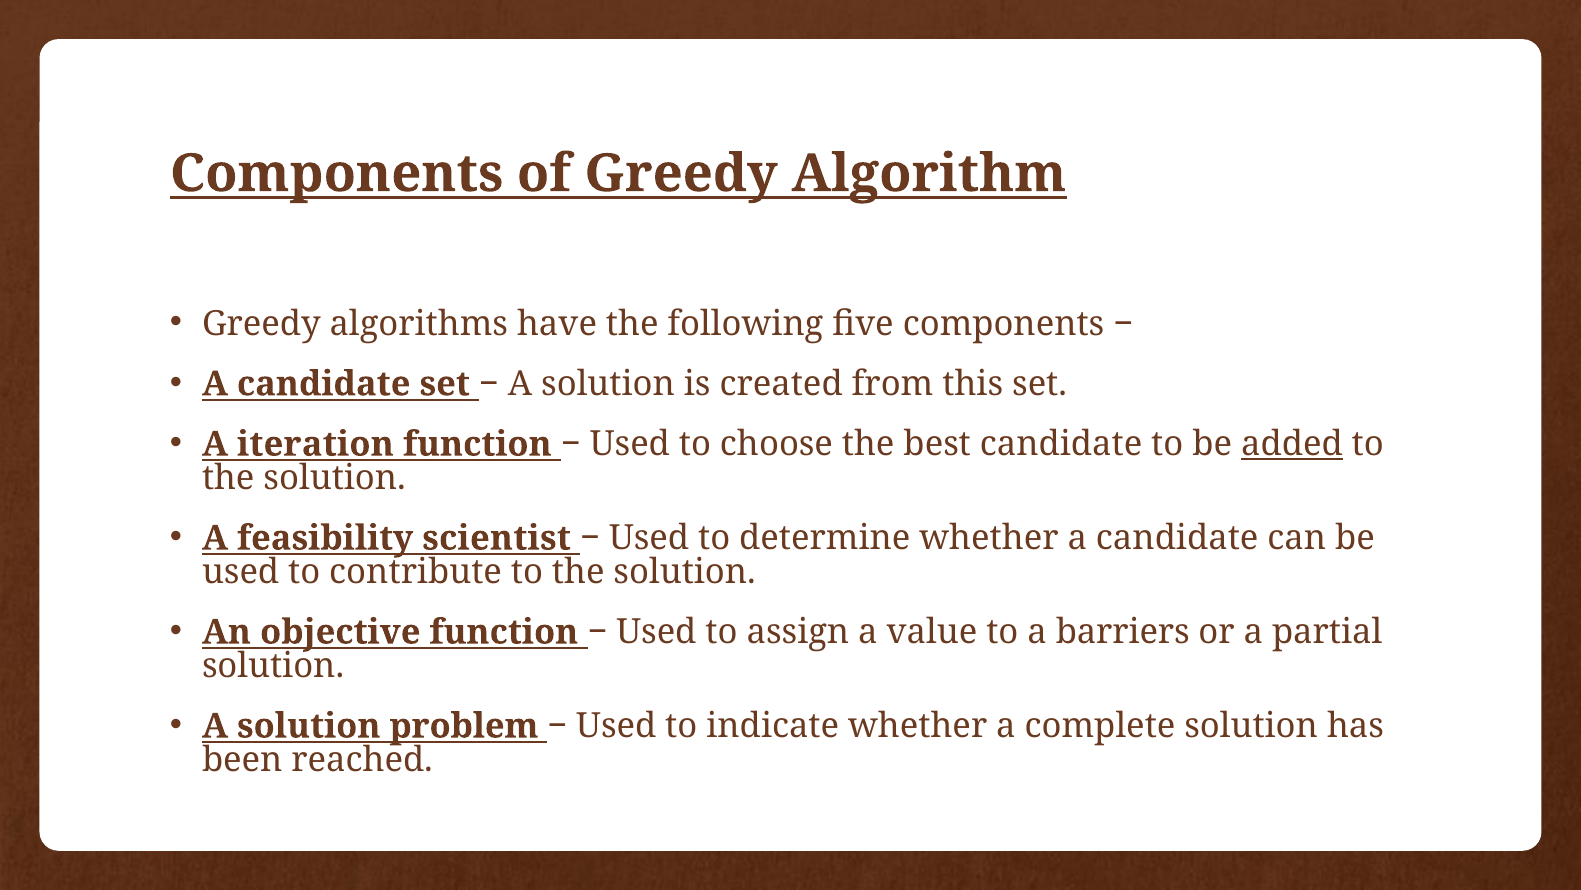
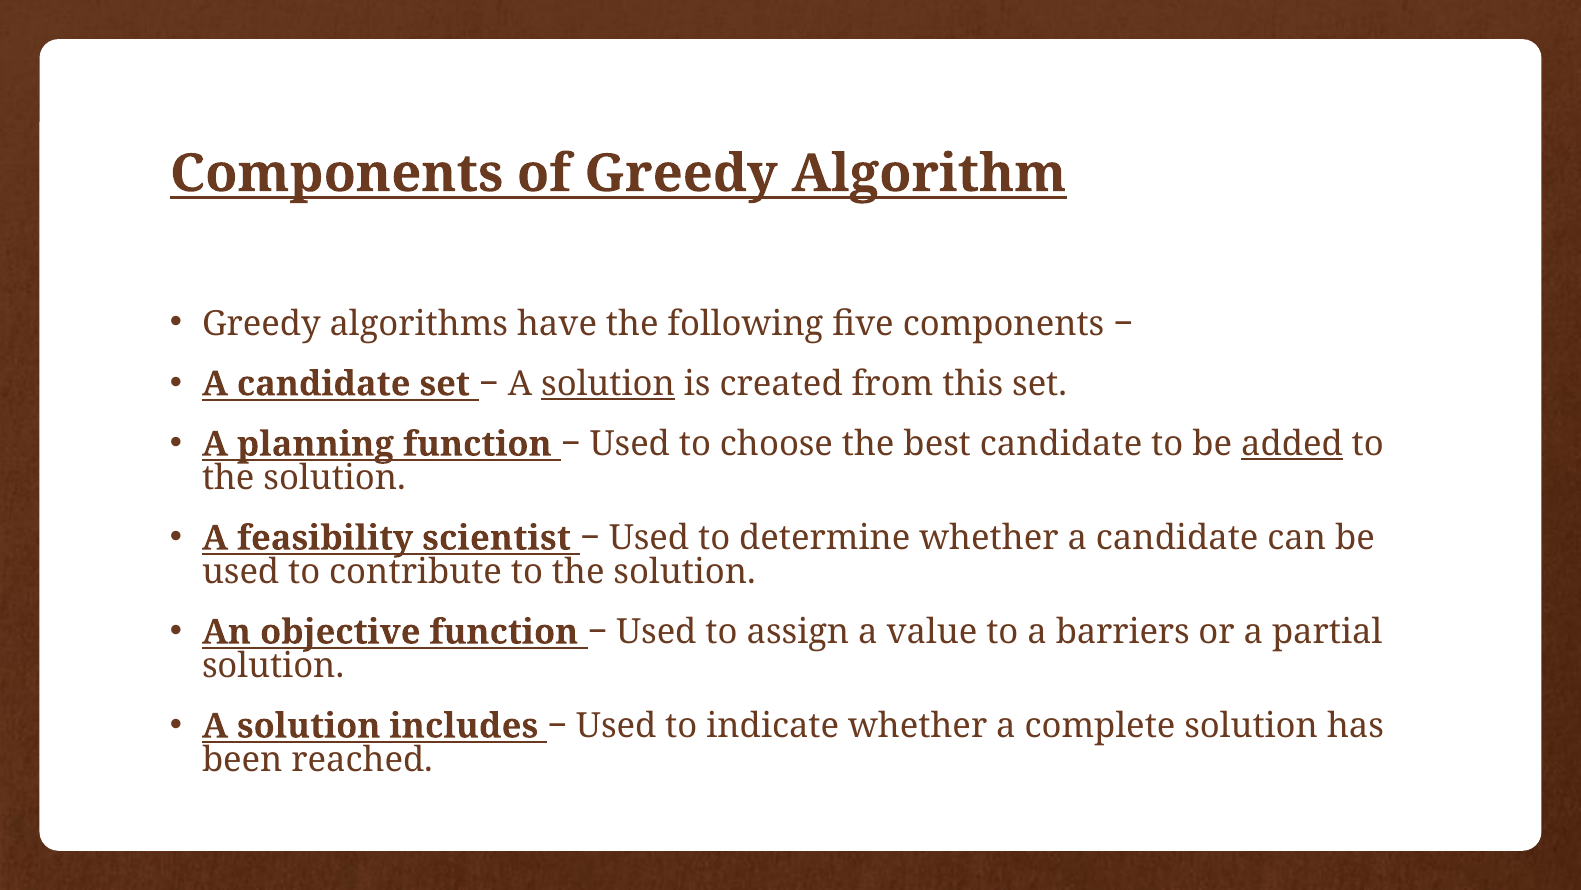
solution at (608, 384) underline: none -> present
iteration: iteration -> planning
problem: problem -> includes
